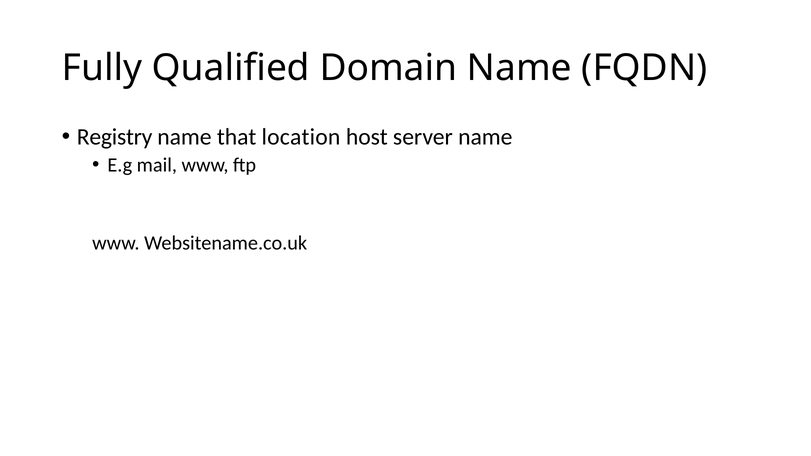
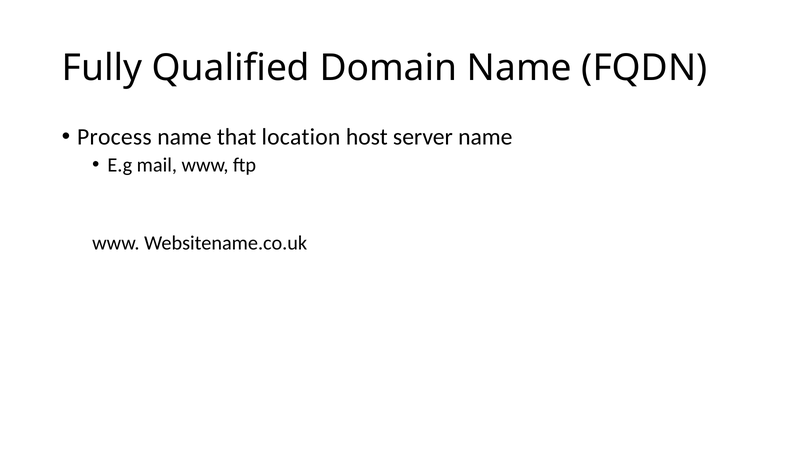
Registry: Registry -> Process
